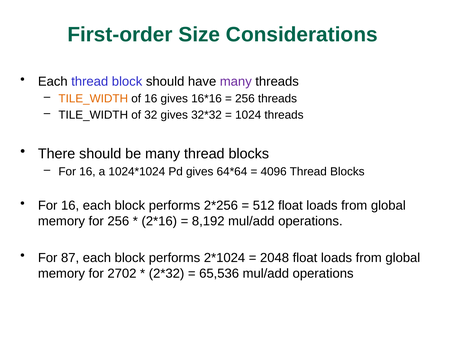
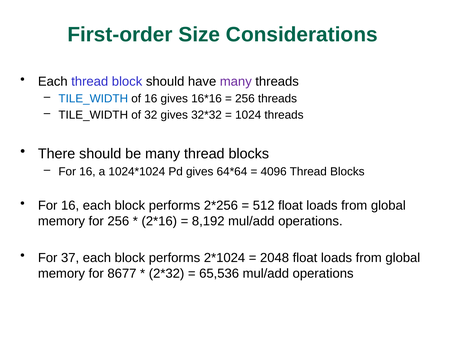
TILE_WIDTH at (93, 99) colour: orange -> blue
87: 87 -> 37
2702: 2702 -> 8677
